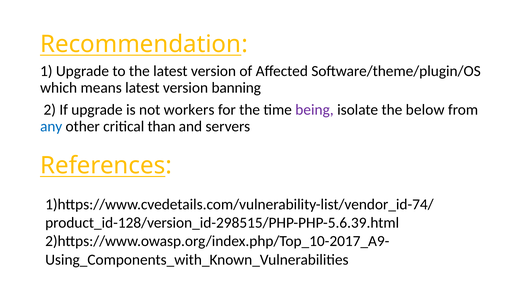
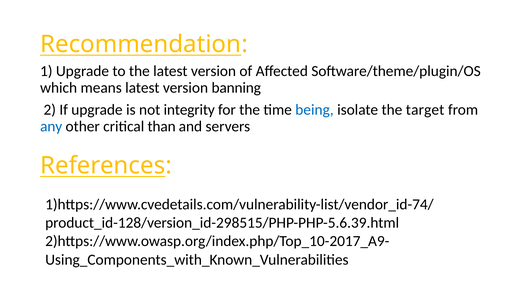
workers: workers -> integrity
being colour: purple -> blue
below: below -> target
